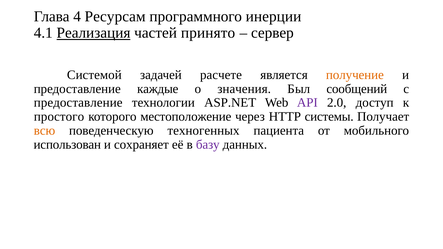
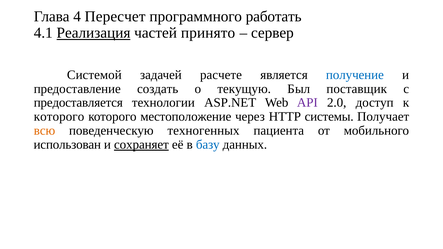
Ресурсам: Ресурсам -> Пересчет
инерции: инерции -> работать
получение colour: orange -> blue
каждые: каждые -> создать
значения: значения -> текущую
сообщений: сообщений -> поставщик
предоставление at (78, 103): предоставление -> предоставляется
простого at (59, 117): простого -> которого
сохраняет underline: none -> present
базу colour: purple -> blue
